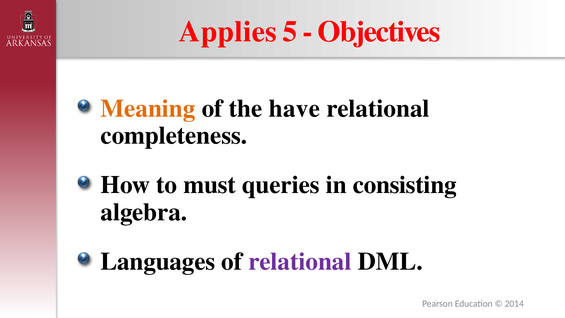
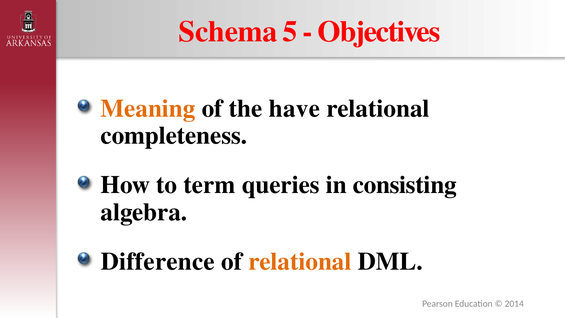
Applies: Applies -> Schema
must: must -> term
Languages: Languages -> Difference
relational at (300, 261) colour: purple -> orange
